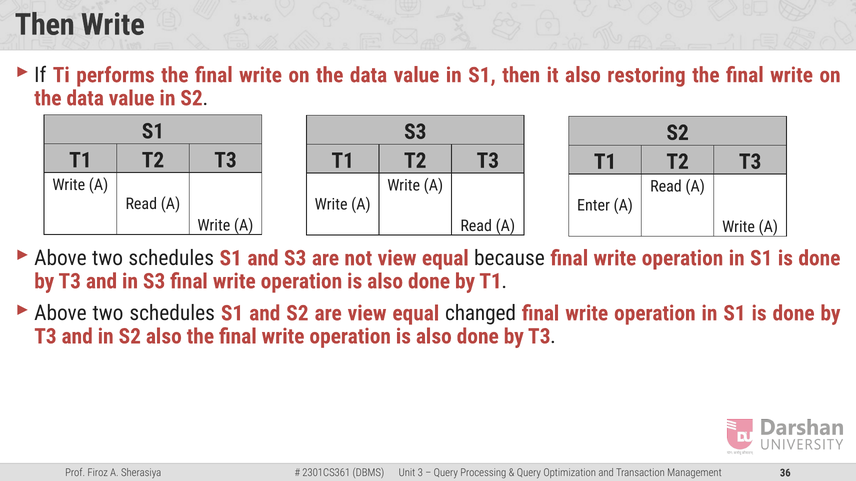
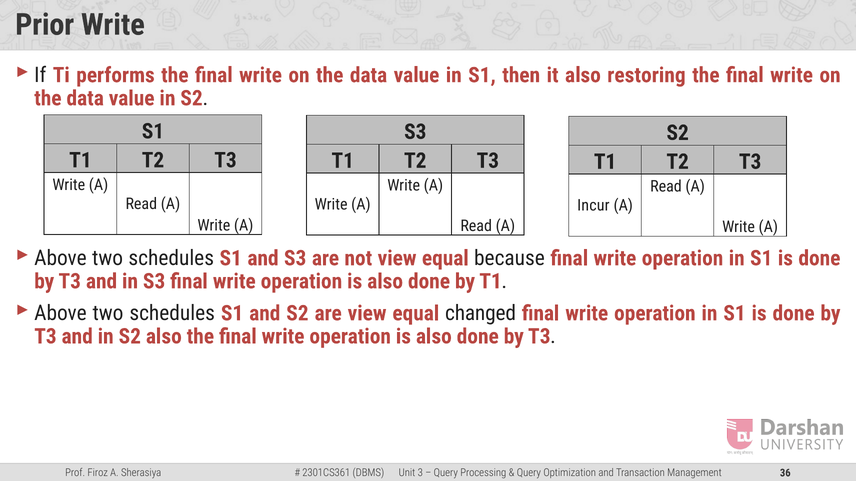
Then at (45, 25): Then -> Prior
Enter: Enter -> Incur
